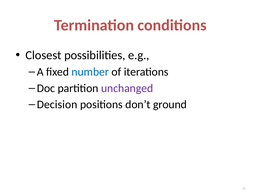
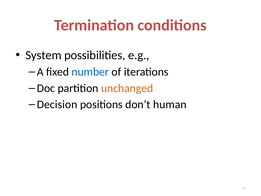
Closest: Closest -> System
unchanged colour: purple -> orange
ground: ground -> human
